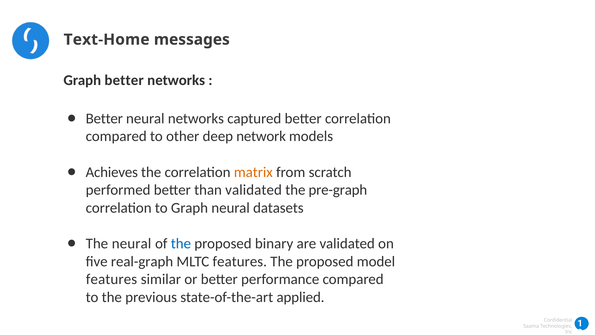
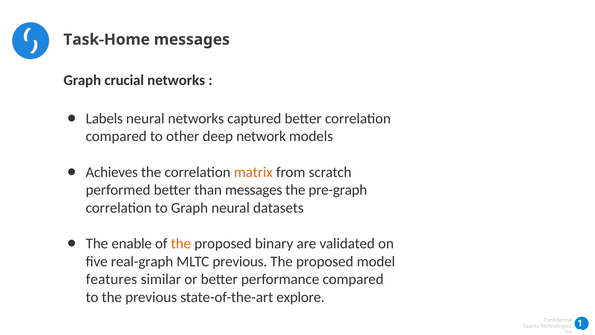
Text-Home: Text-Home -> Task-Home
Graph better: better -> crucial
Better at (104, 118): Better -> Labels
than validated: validated -> messages
The neural: neural -> enable
the at (181, 243) colour: blue -> orange
MLTC features: features -> previous
applied: applied -> explore
